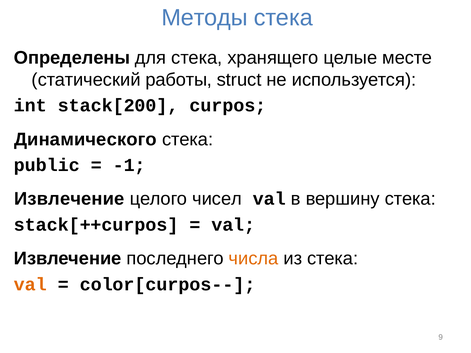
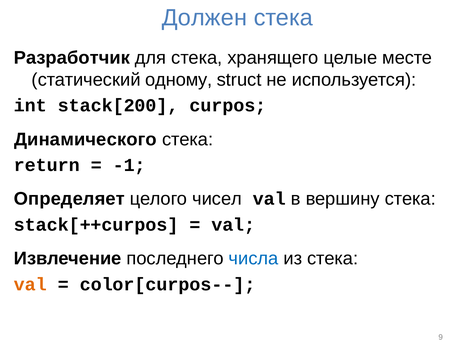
Методы: Методы -> Должен
Определены: Определены -> Разработчик
работы: работы -> одному
public: public -> return
Извлечение at (69, 199): Извлечение -> Определяет
числа colour: orange -> blue
